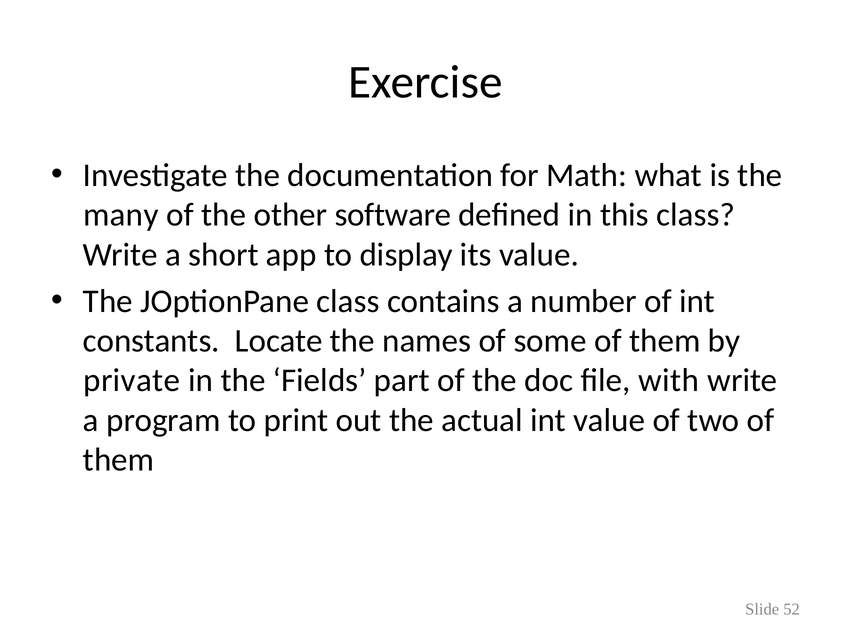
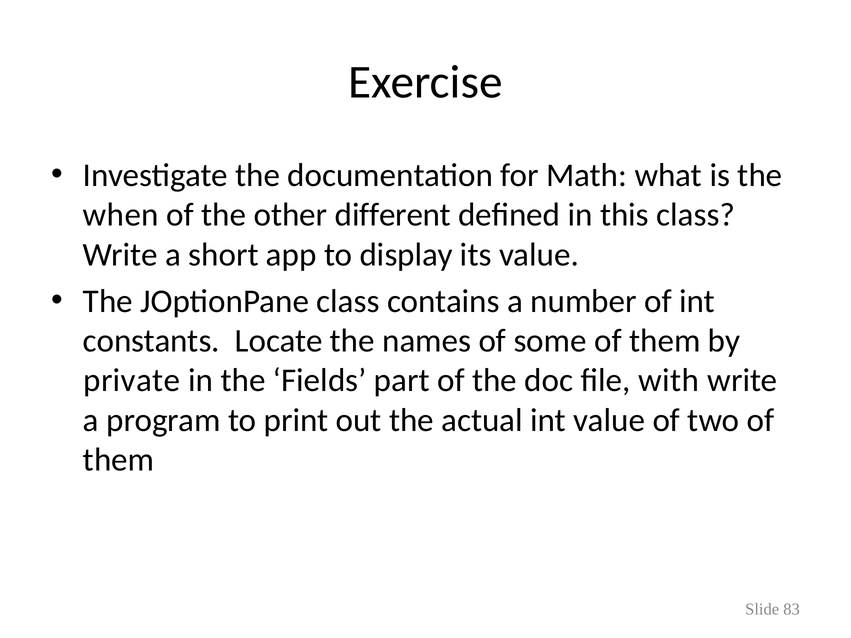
many: many -> when
software: software -> different
52: 52 -> 83
